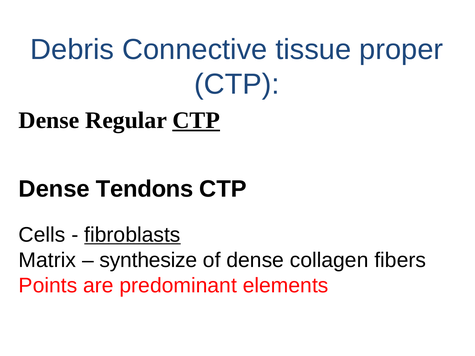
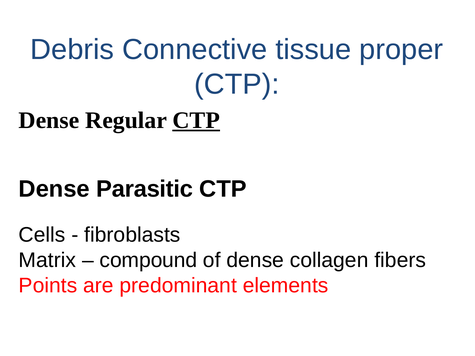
Tendons: Tendons -> Parasitic
fibroblasts underline: present -> none
synthesize: synthesize -> compound
